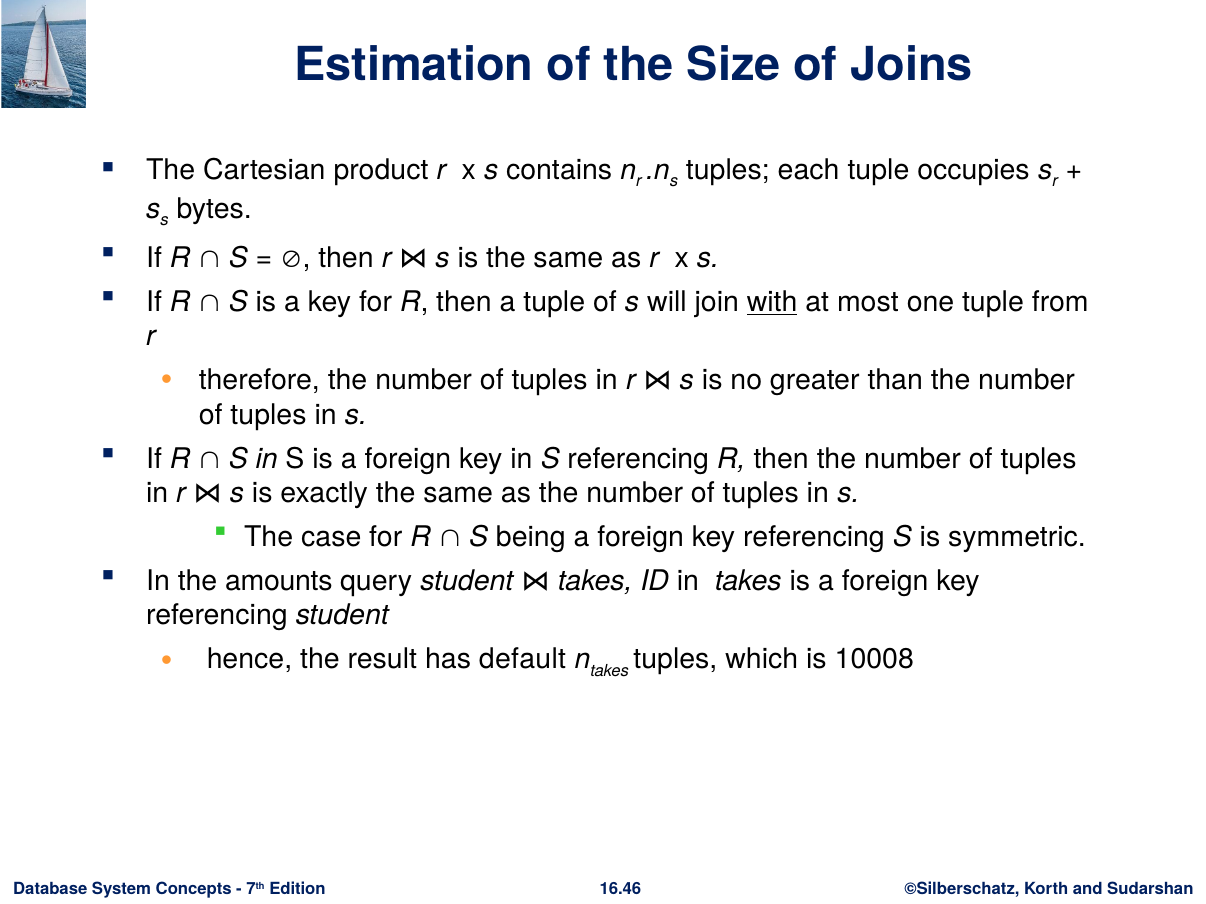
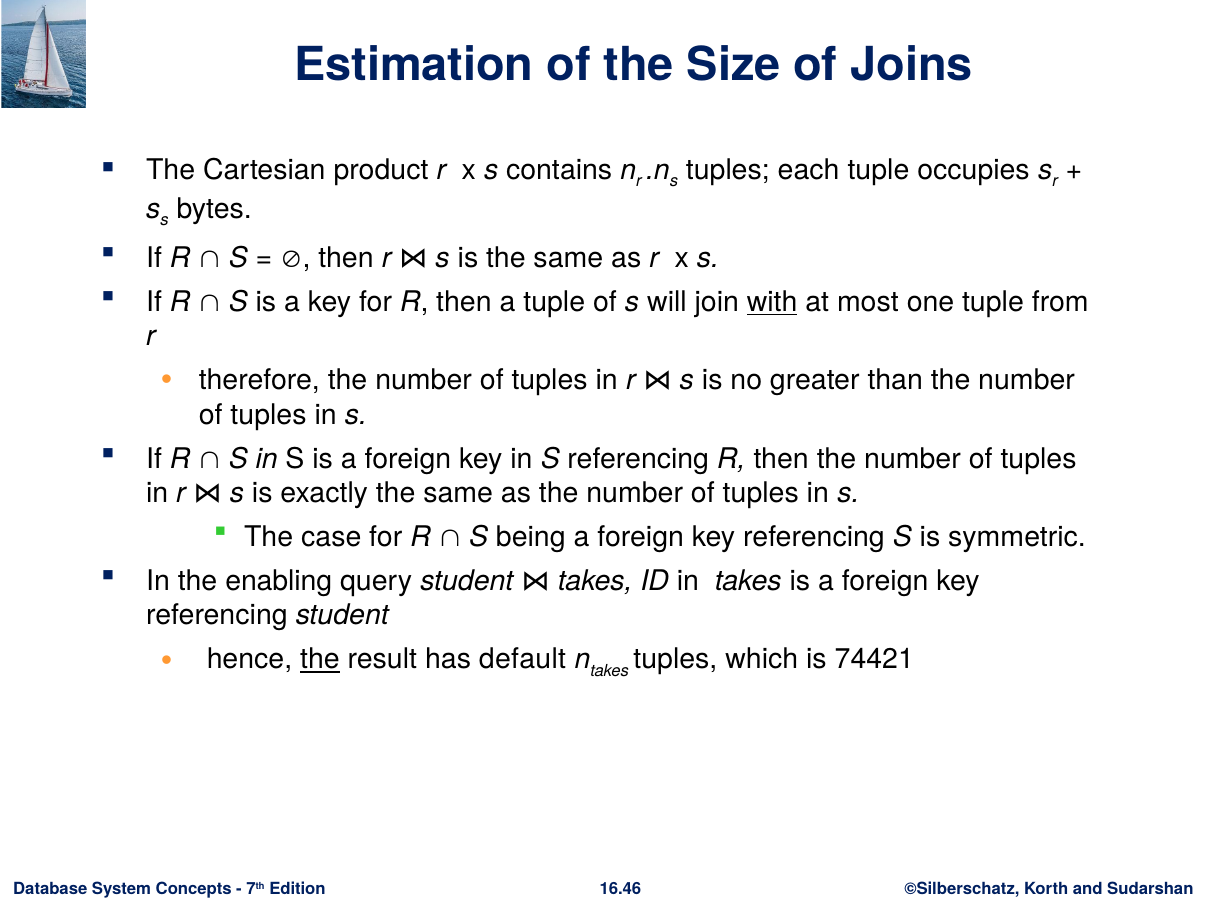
amounts: amounts -> enabling
the at (320, 660) underline: none -> present
10008: 10008 -> 74421
